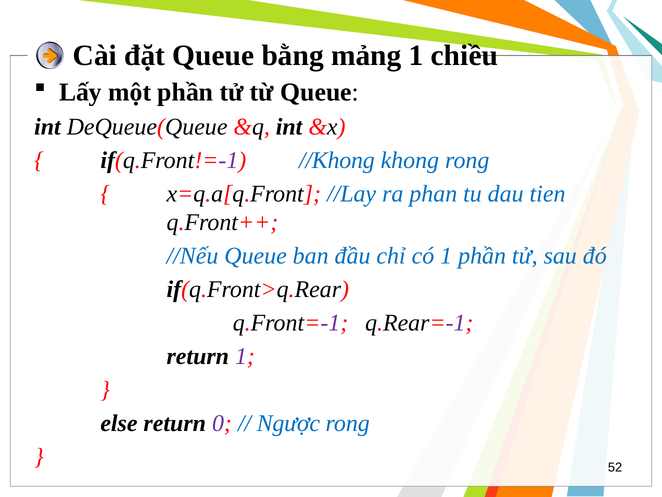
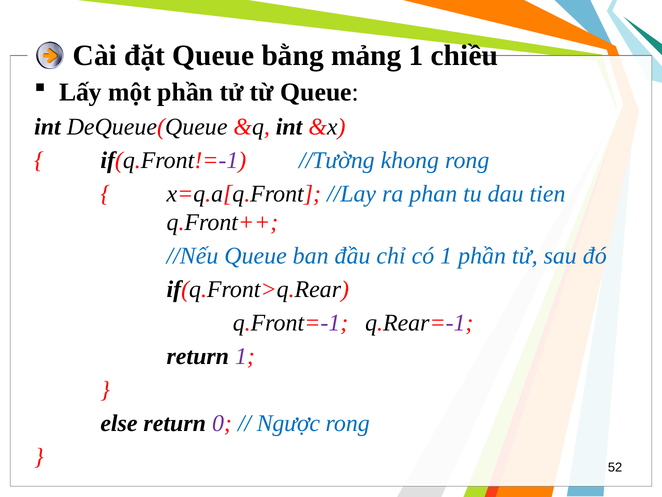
//Khong: //Khong -> //Tường
